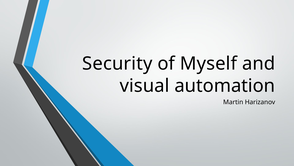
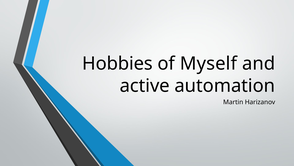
Security: Security -> Hobbies
visual: visual -> active
